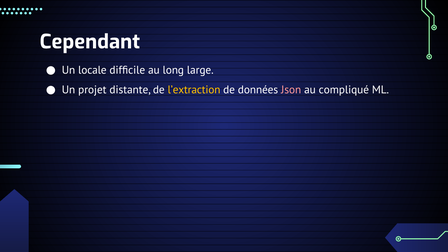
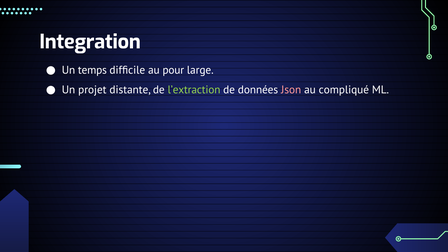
Cependant: Cependant -> Integration
locale: locale -> temps
long: long -> pour
l’extraction colour: yellow -> light green
